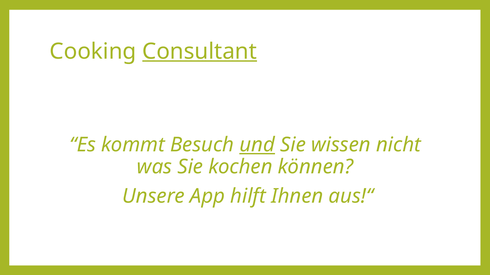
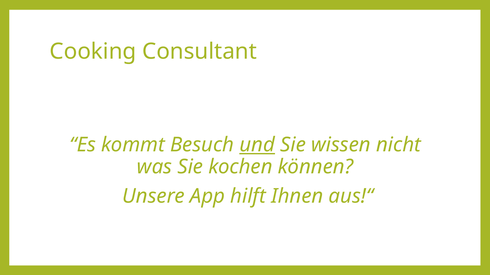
Consultant underline: present -> none
